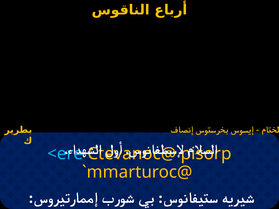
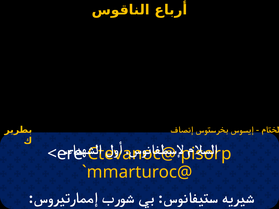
<ere colour: light blue -> white
